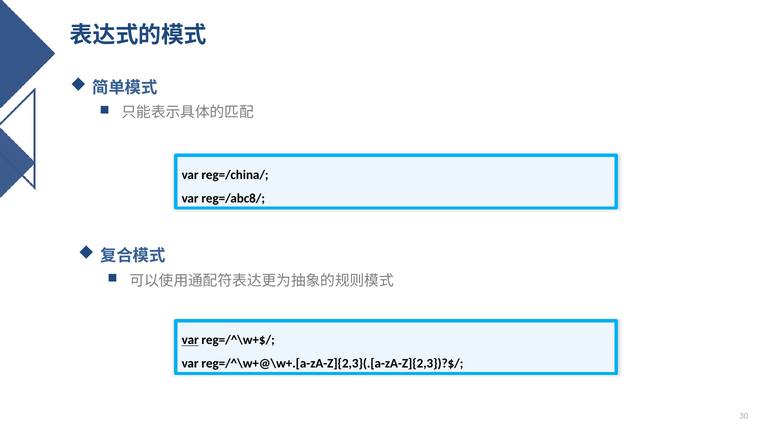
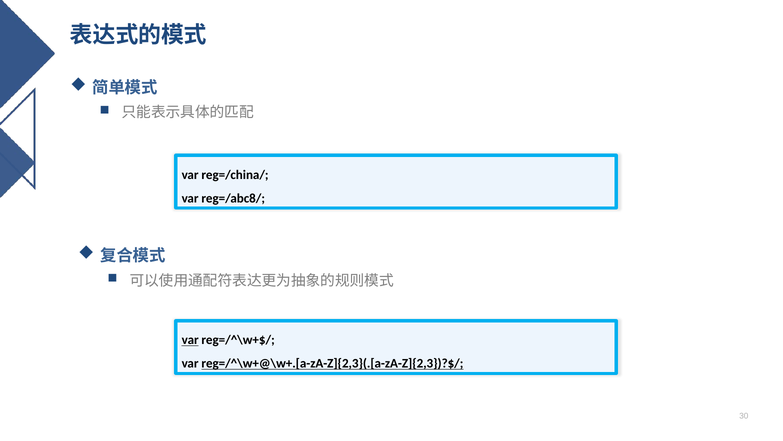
reg=/^\w+@\w+.[a-zA-Z]{2,3}(.[a-zA-Z]{2,3})?$/ underline: none -> present
